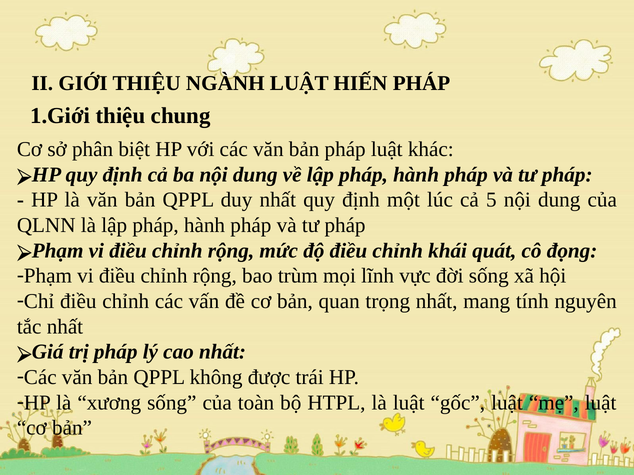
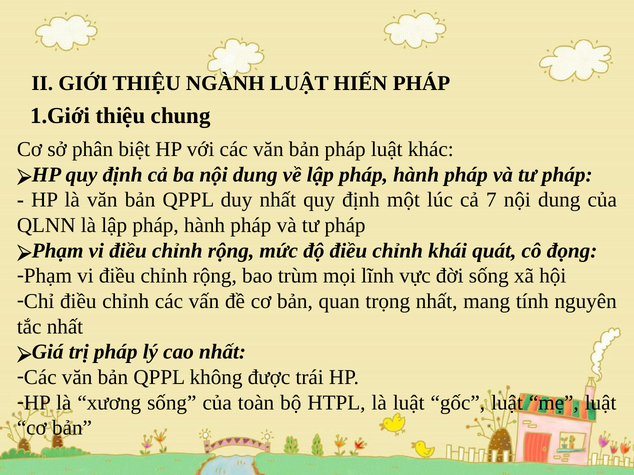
5: 5 -> 7
